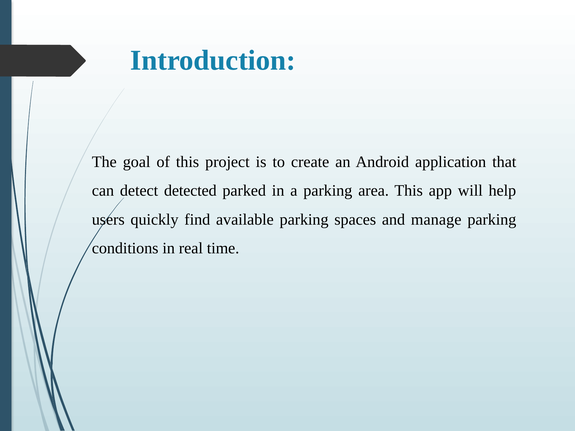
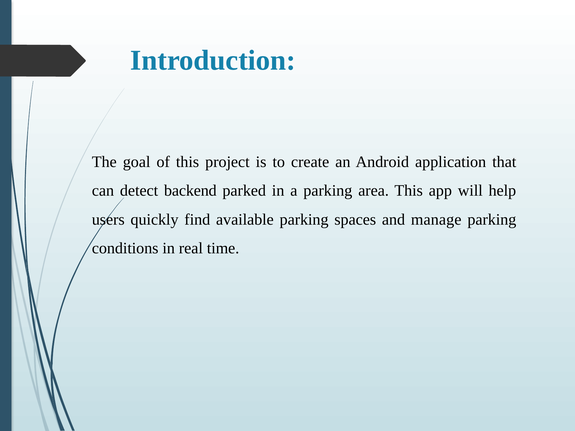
detected: detected -> backend
